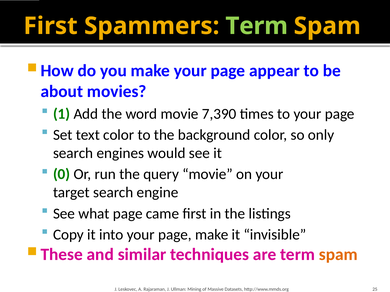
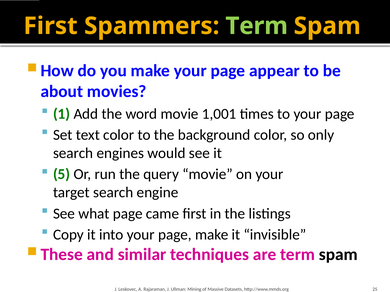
7,390: 7,390 -> 1,001
0: 0 -> 5
spam at (338, 255) colour: orange -> black
